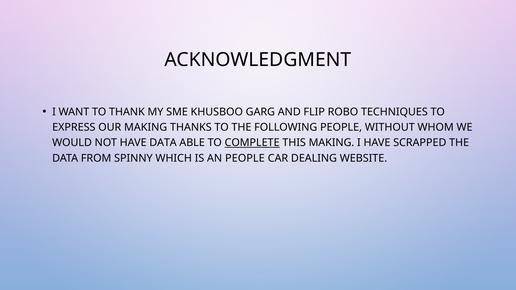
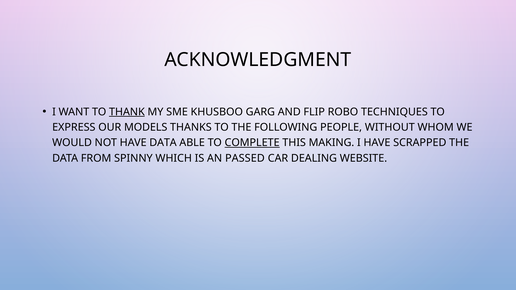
THANK underline: none -> present
OUR MAKING: MAKING -> MODELS
AN PEOPLE: PEOPLE -> PASSED
